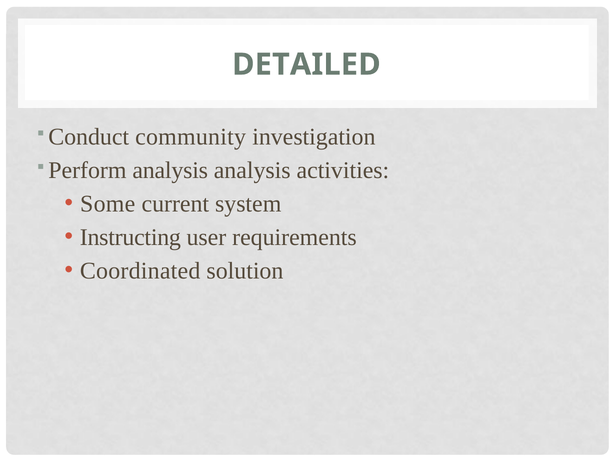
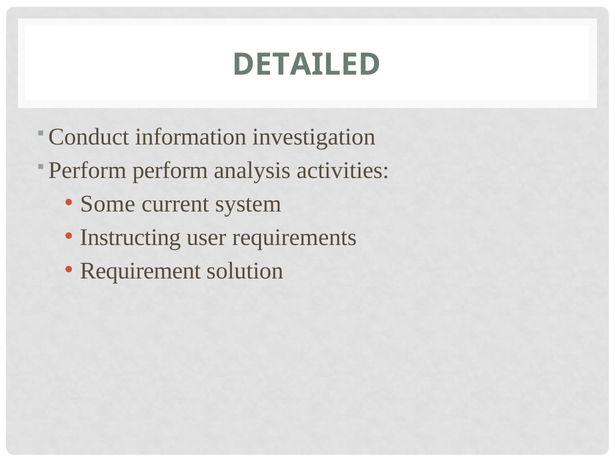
community: community -> information
analysis at (170, 170): analysis -> perform
Coordinated: Coordinated -> Requirement
